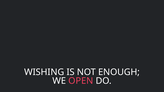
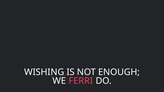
OPEN: OPEN -> FERRI
